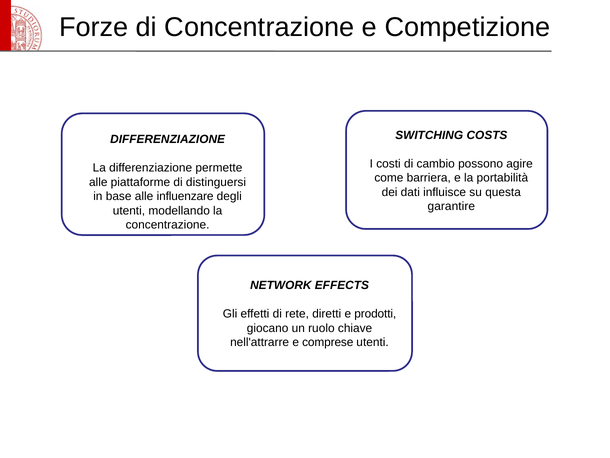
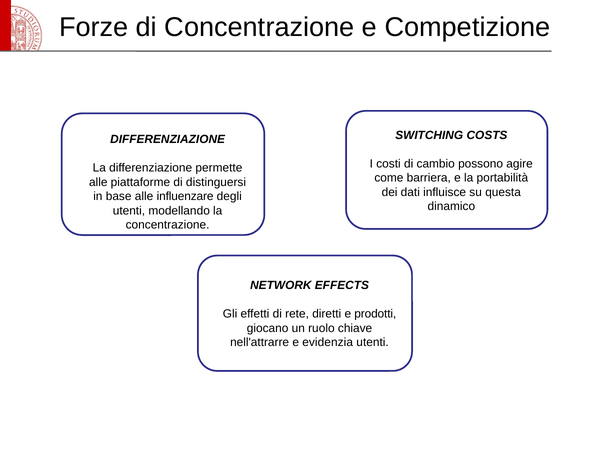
garantire: garantire -> dinamico
comprese: comprese -> evidenzia
